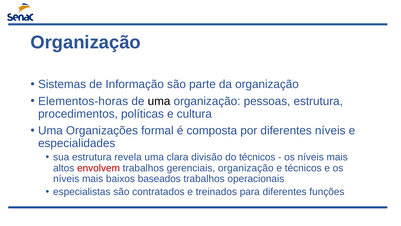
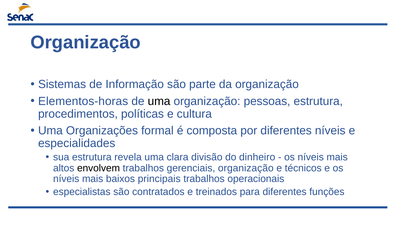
do técnicos: técnicos -> dinheiro
envolvem colour: red -> black
baseados: baseados -> principais
